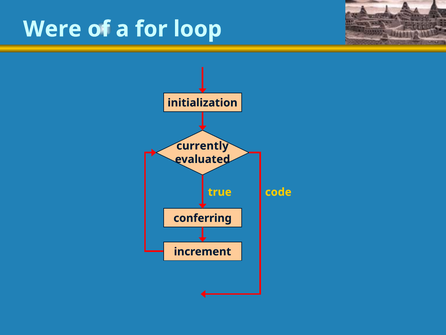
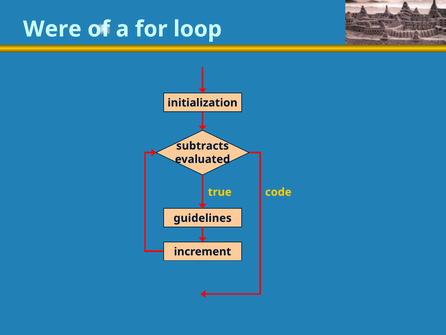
currently: currently -> subtracts
conferring: conferring -> guidelines
